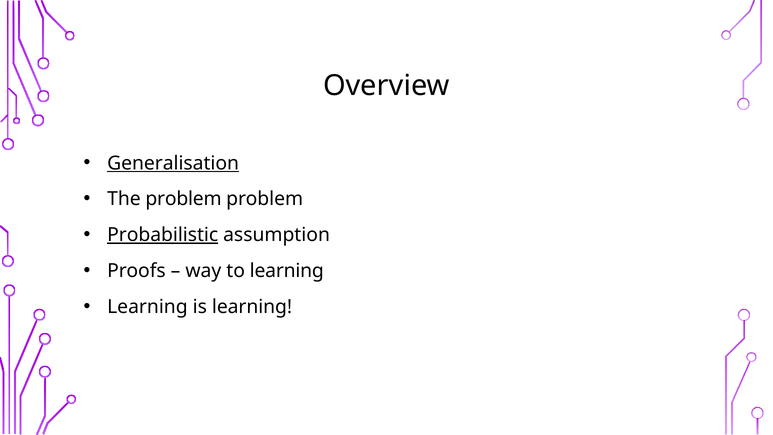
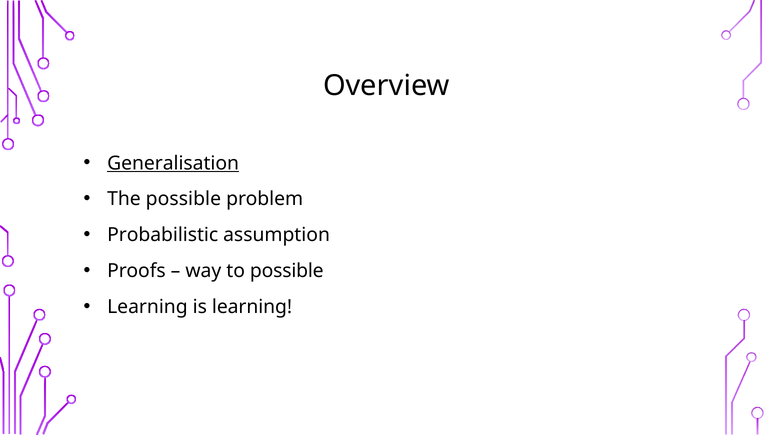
The problem: problem -> possible
Probabilistic underline: present -> none
to learning: learning -> possible
